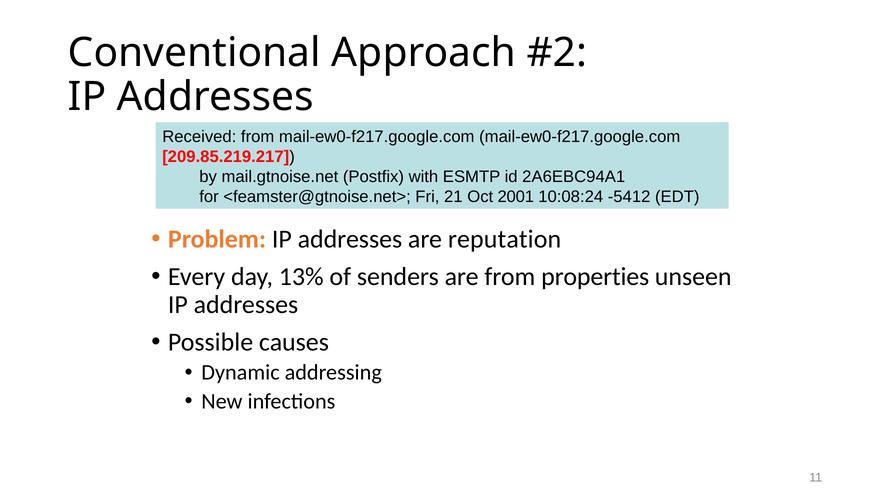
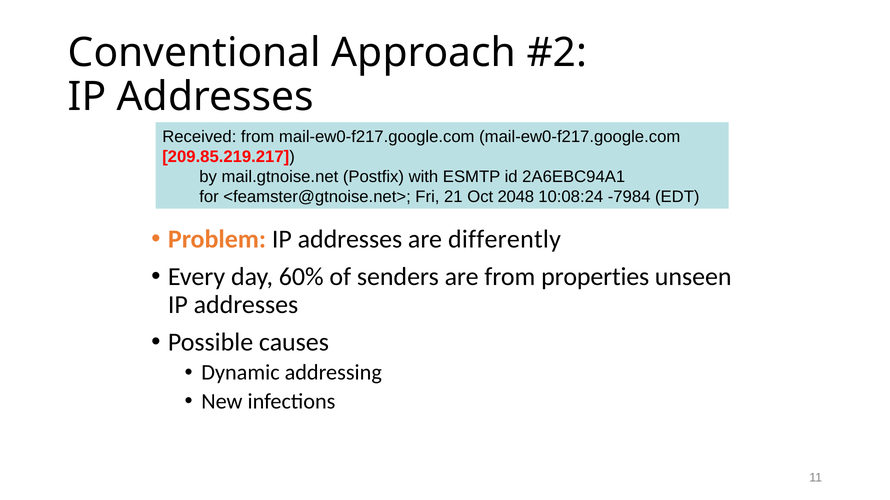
2001: 2001 -> 2048
-5412: -5412 -> -7984
reputation: reputation -> differently
13%: 13% -> 60%
